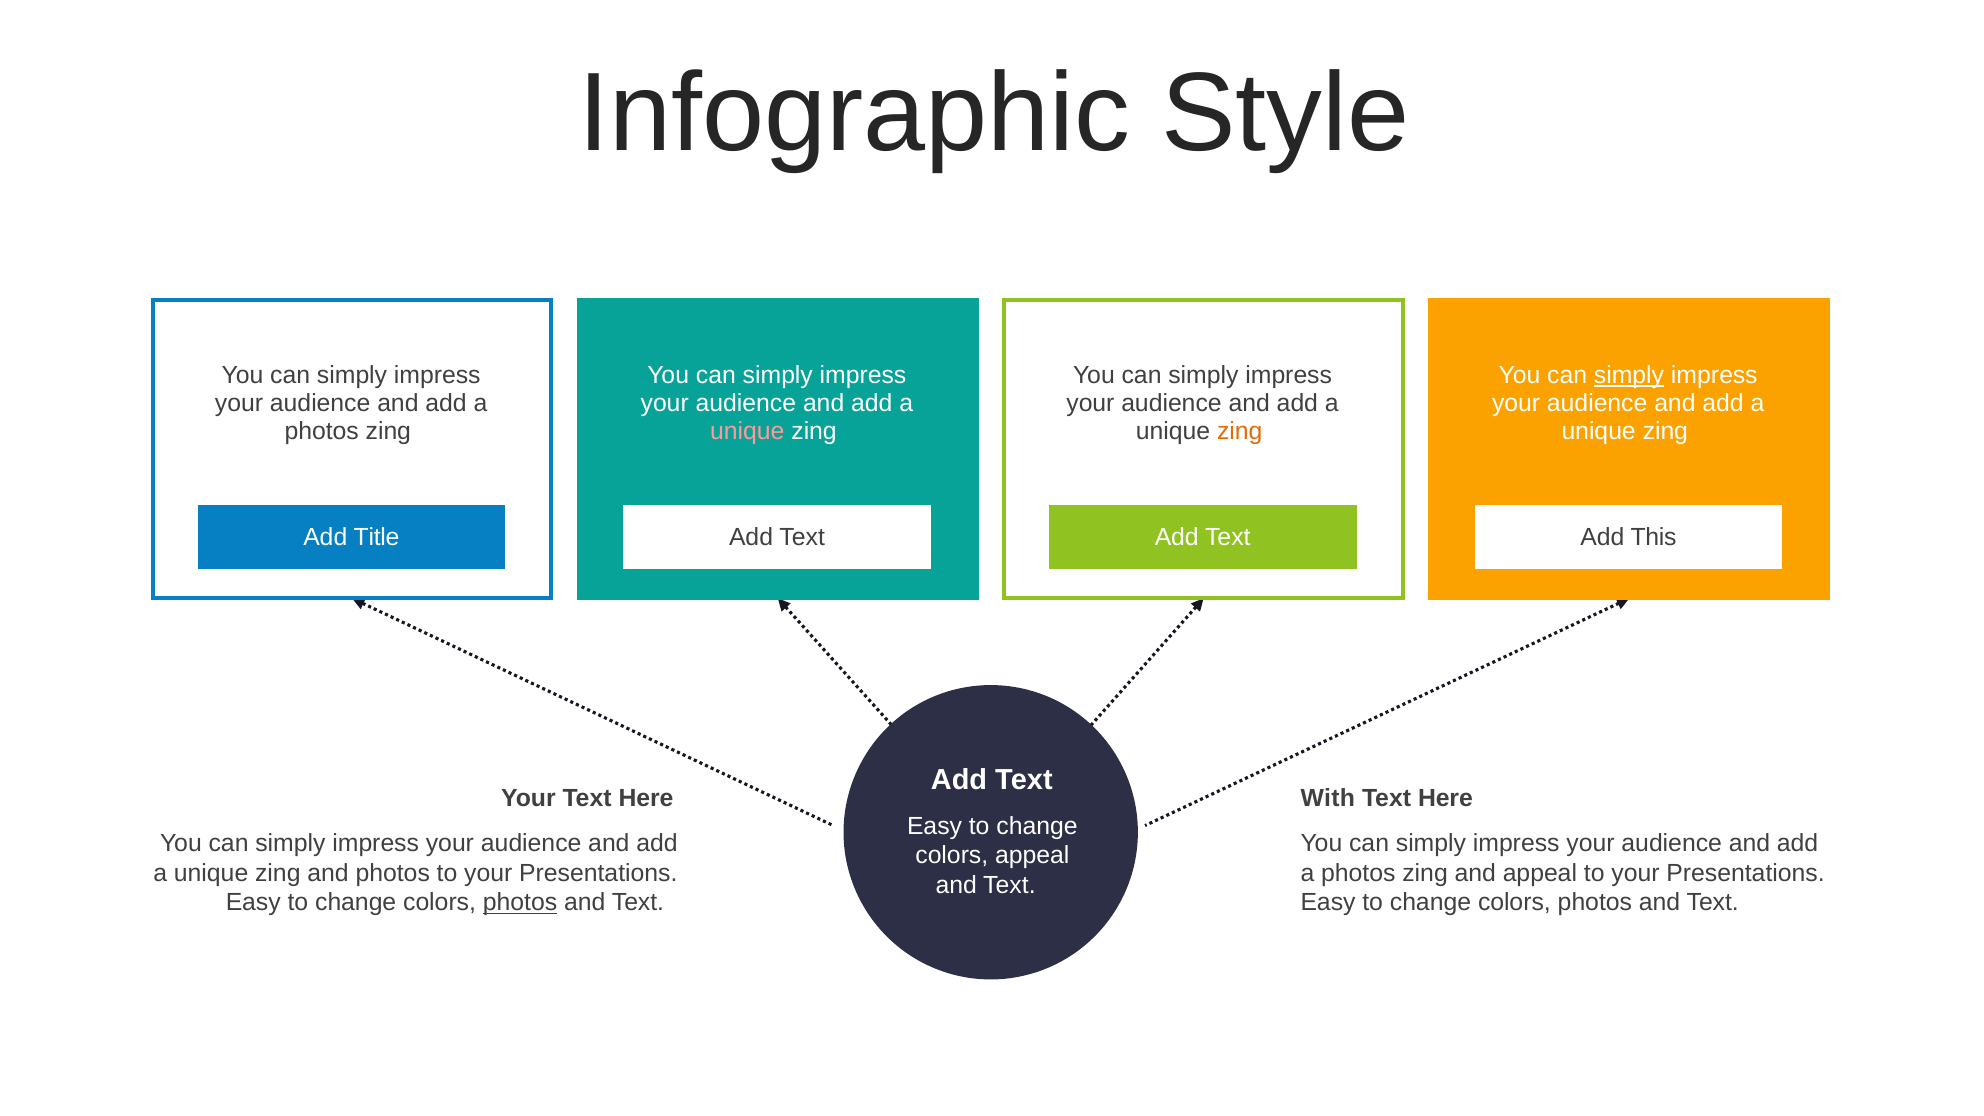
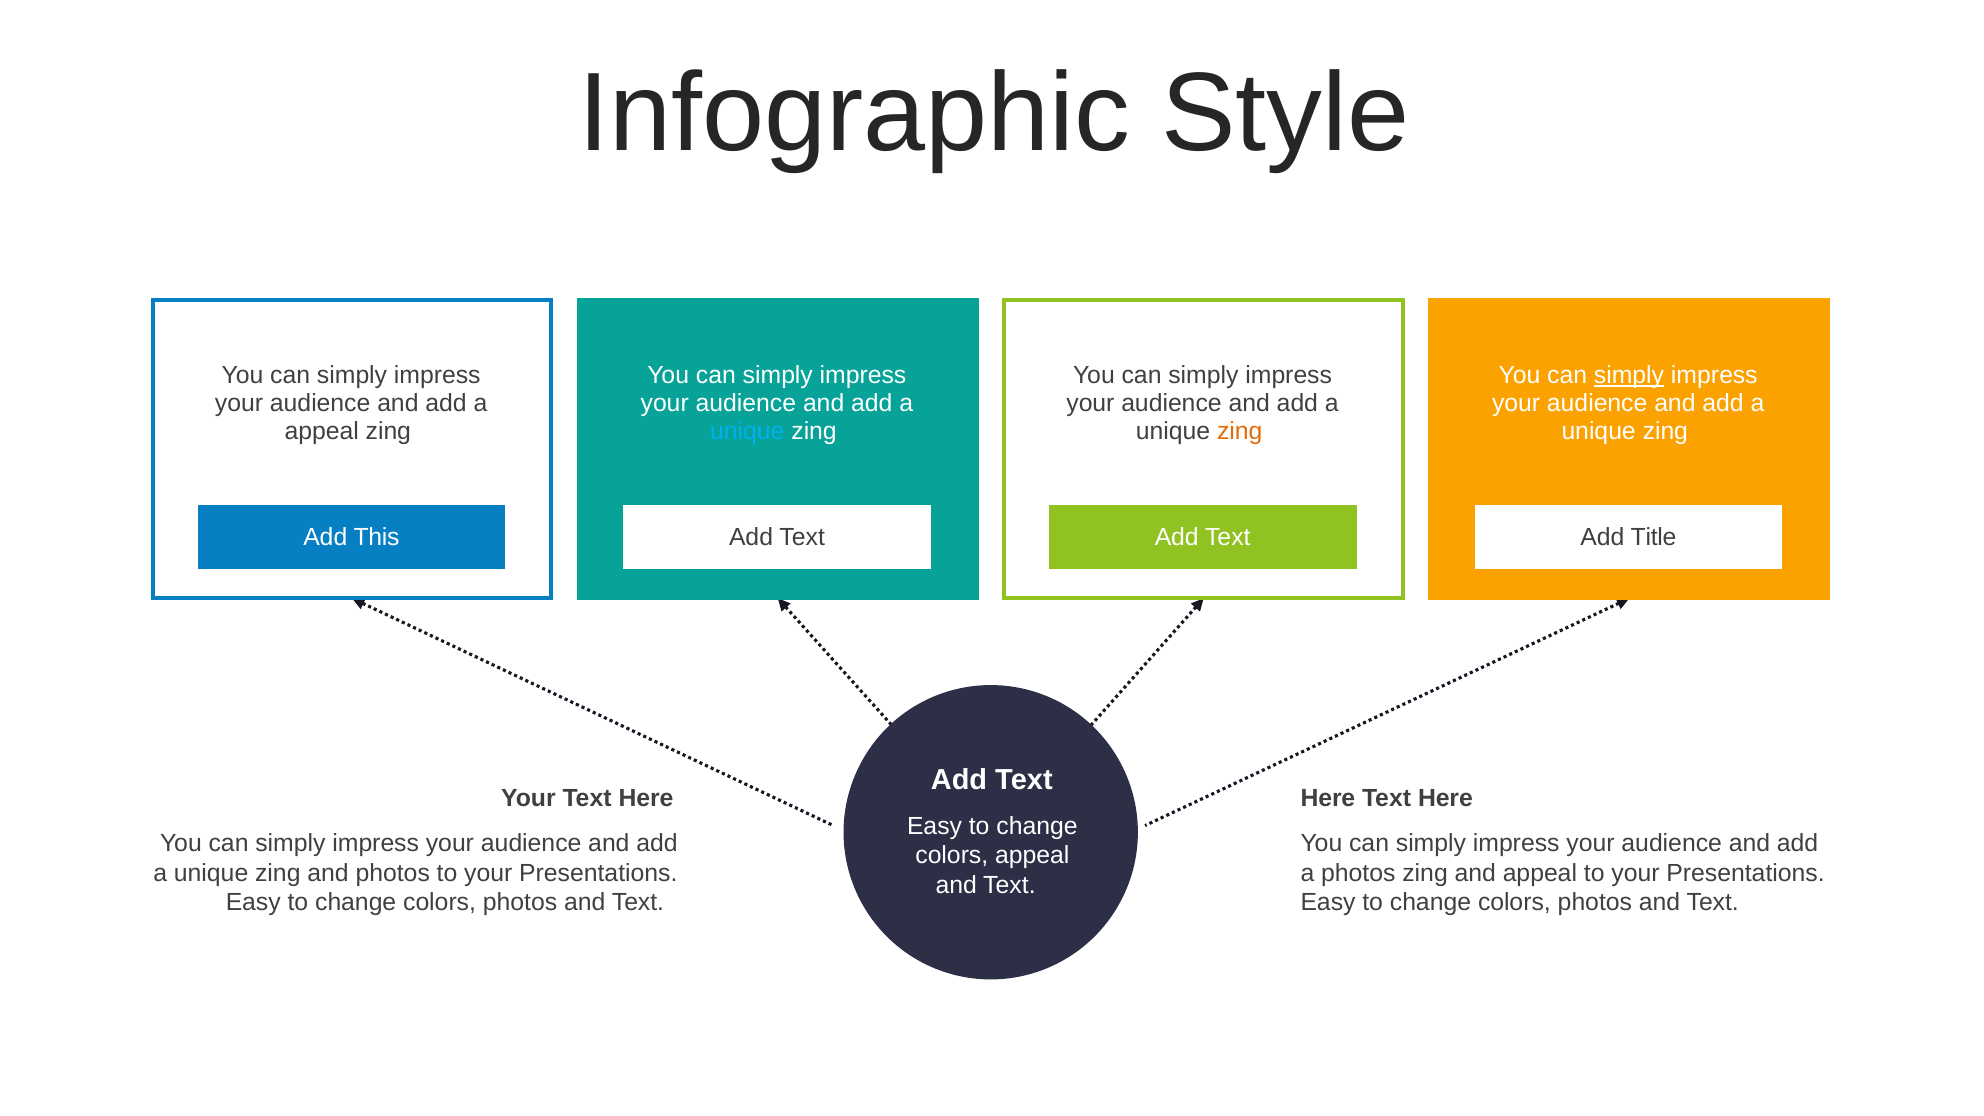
photos at (322, 431): photos -> appeal
unique at (747, 431) colour: pink -> light blue
Title: Title -> This
This: This -> Title
With at (1328, 798): With -> Here
photos at (520, 903) underline: present -> none
